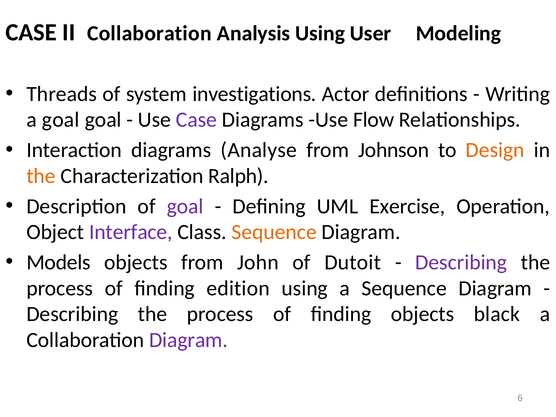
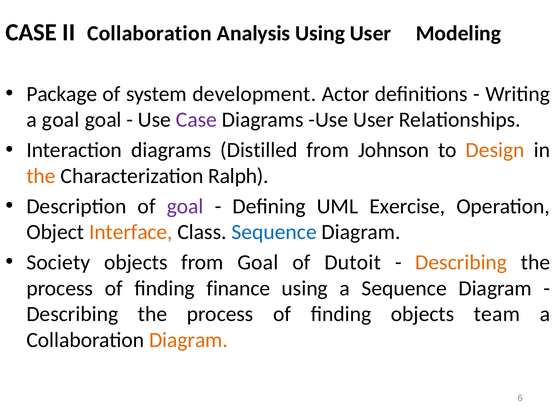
Threads: Threads -> Package
investigations: investigations -> development
Use Flow: Flow -> User
Analyse: Analyse -> Distilled
Interface colour: purple -> orange
Sequence at (274, 232) colour: orange -> blue
Models: Models -> Society
from John: John -> Goal
Describing at (461, 262) colour: purple -> orange
edition: edition -> finance
black: black -> team
Diagram at (188, 340) colour: purple -> orange
